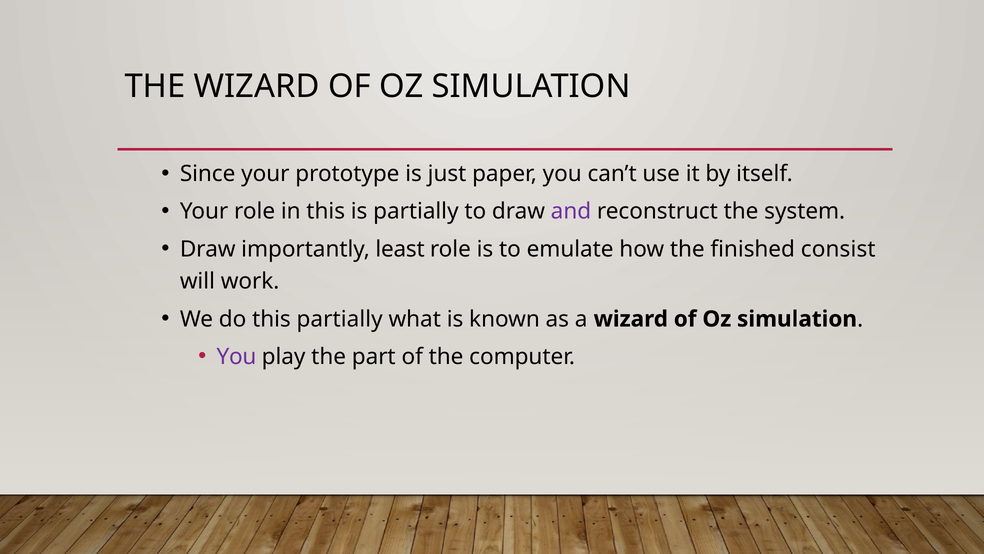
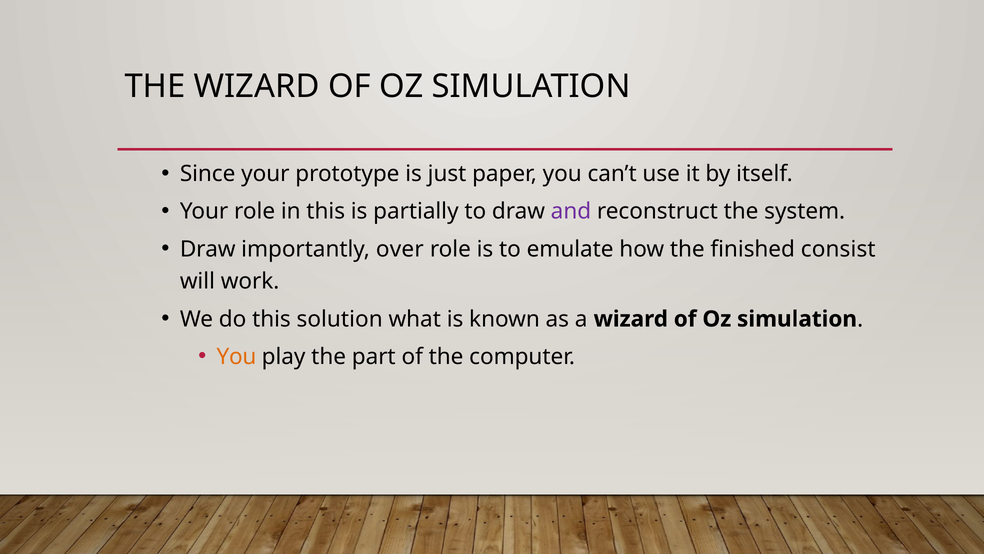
least: least -> over
this partially: partially -> solution
You at (236, 356) colour: purple -> orange
